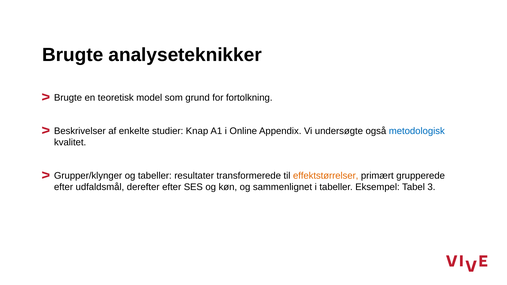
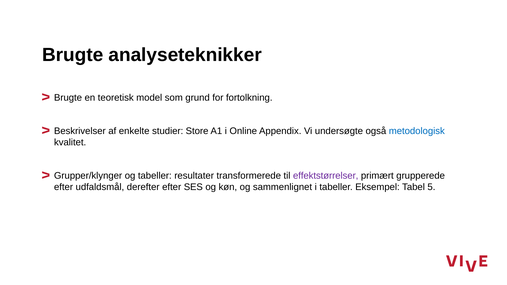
Knap: Knap -> Store
effektstørrelser colour: orange -> purple
3: 3 -> 5
